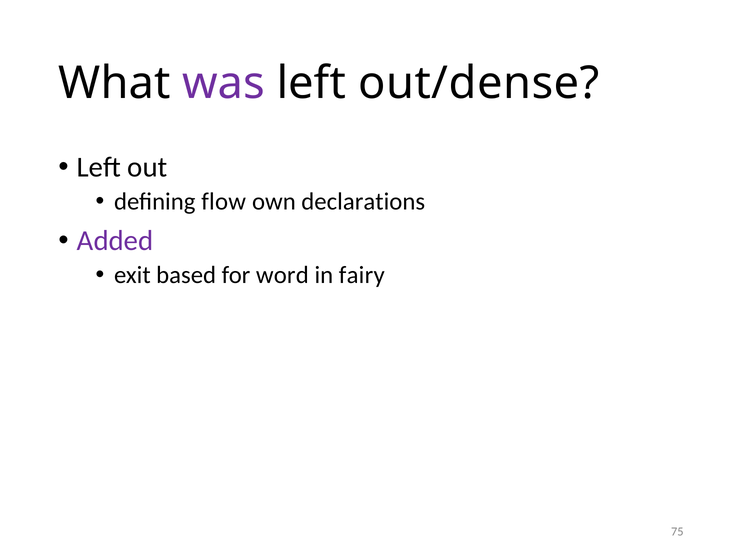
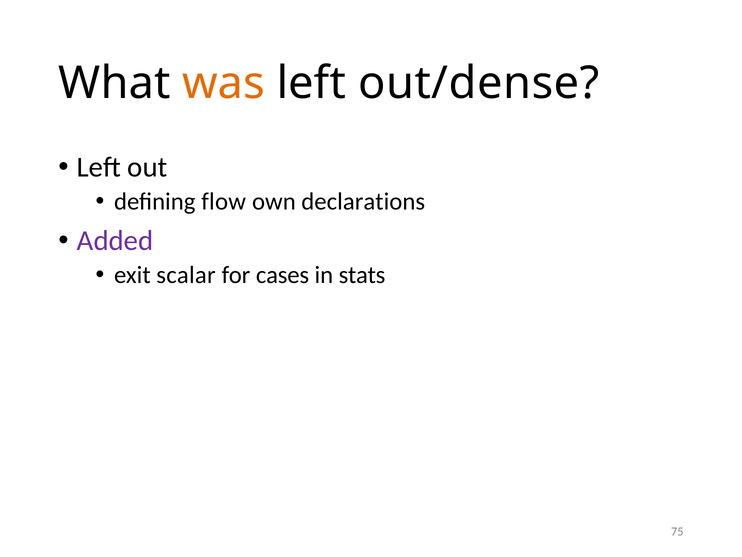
was colour: purple -> orange
based: based -> scalar
word: word -> cases
fairy: fairy -> stats
